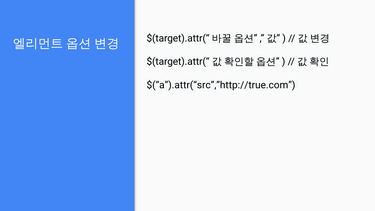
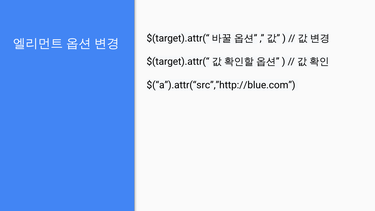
$(“a”).attr(“src”,”http://true.com: $(“a”).attr(“src”,”http://true.com -> $(“a”).attr(“src”,”http://blue.com
